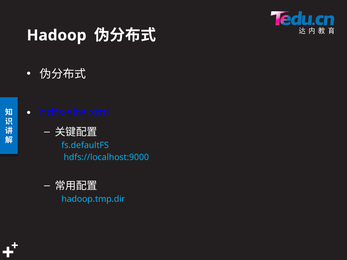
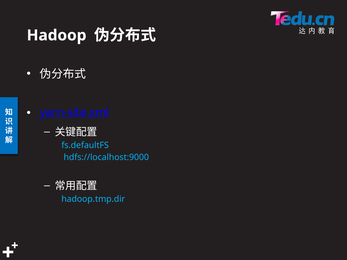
hdfs-site.xml: hdfs-site.xml -> yarn-site.xml
